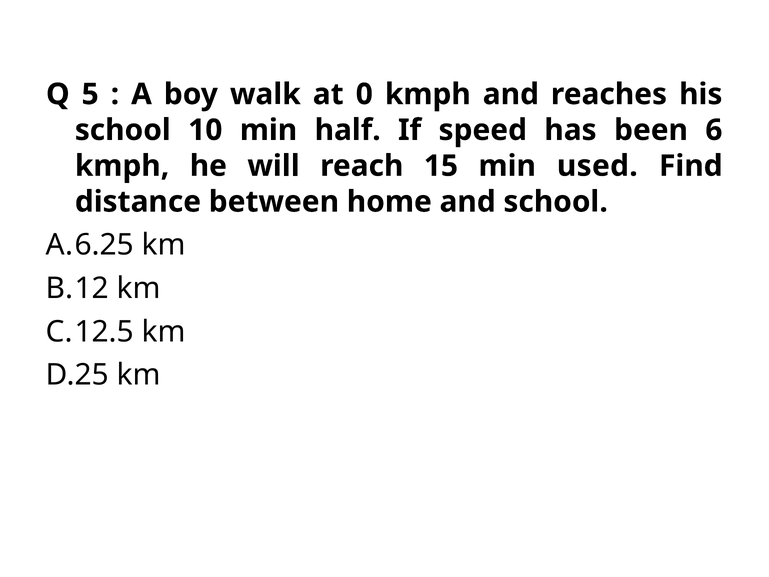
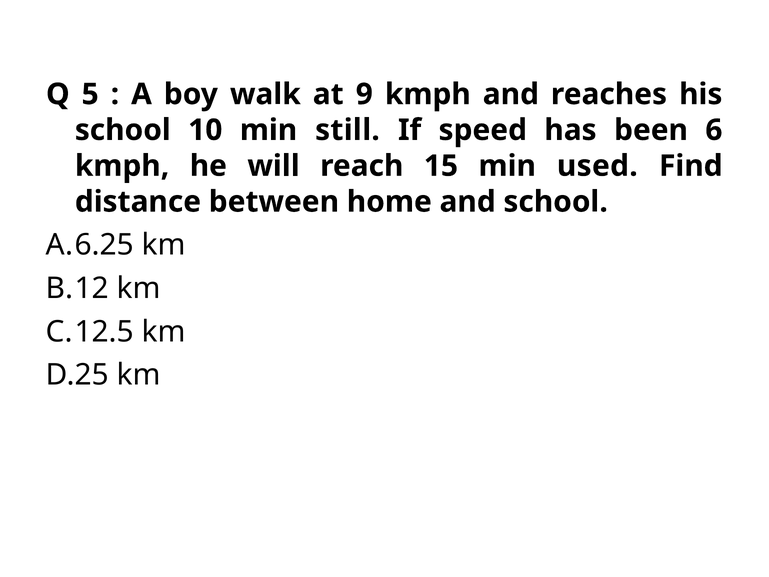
0: 0 -> 9
half: half -> still
